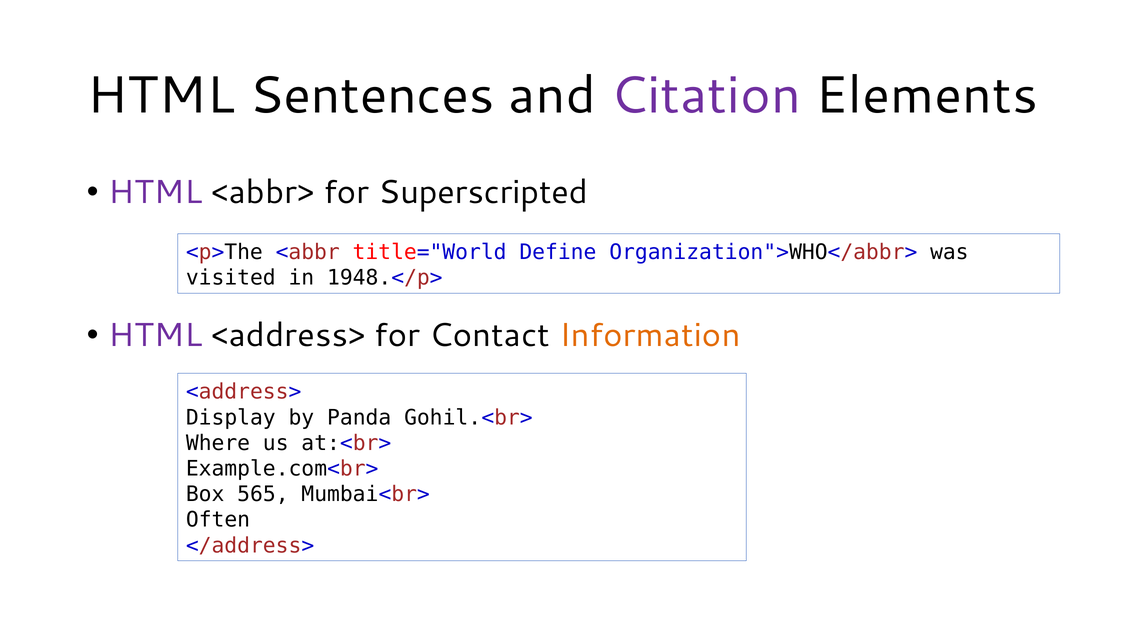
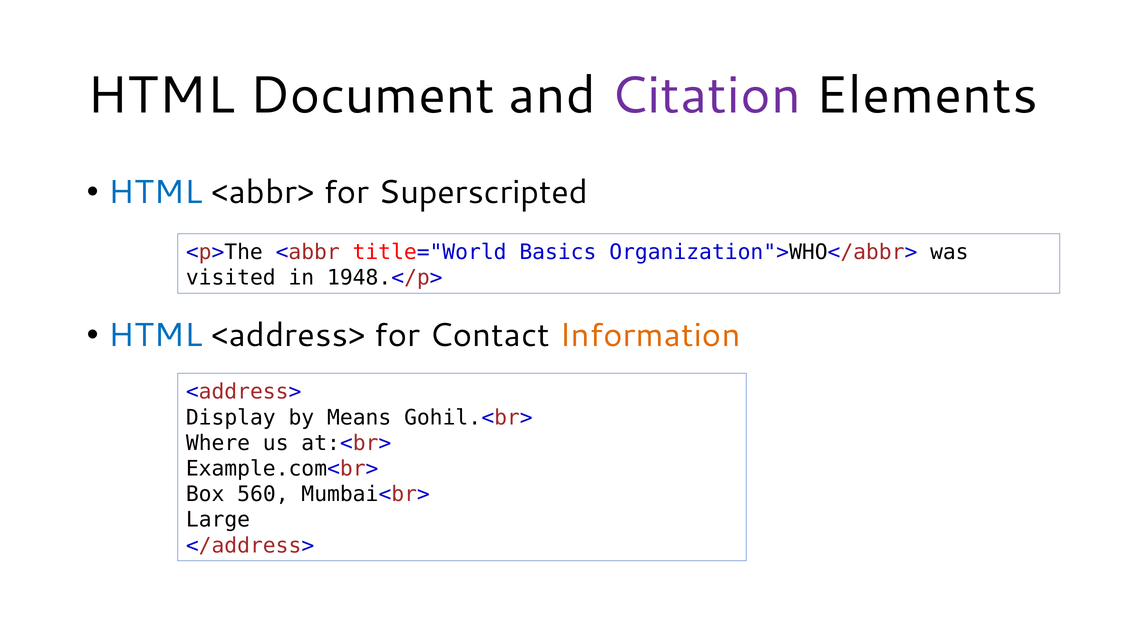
Sentences: Sentences -> Document
HTML at (155, 192) colour: purple -> blue
Define: Define -> Basics
HTML at (155, 336) colour: purple -> blue
Panda: Panda -> Means
565: 565 -> 560
Often: Often -> Large
